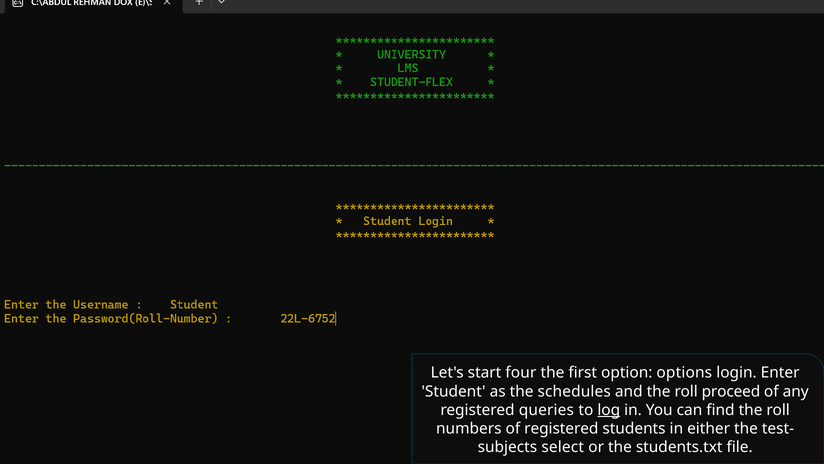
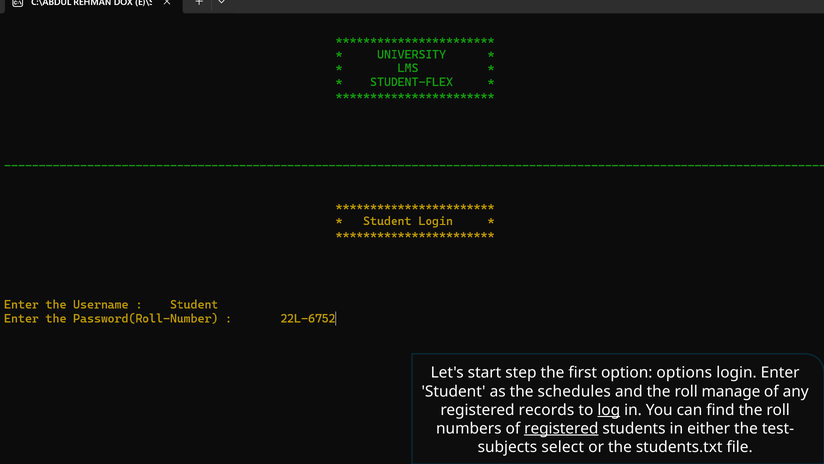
four: four -> step
proceed: proceed -> manage
queries: queries -> records
registered at (561, 428) underline: none -> present
